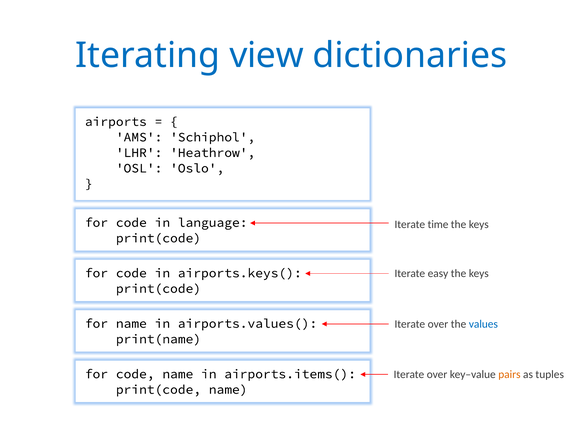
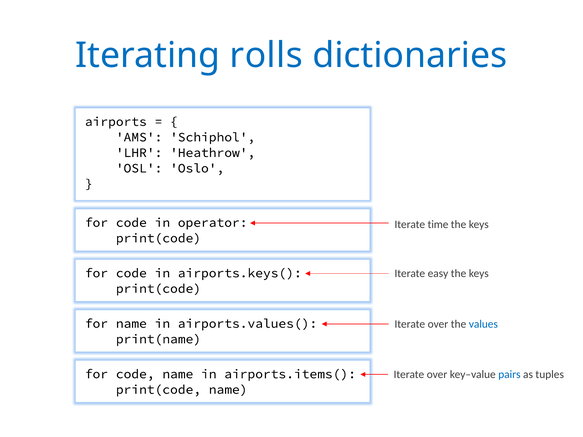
view: view -> rolls
language: language -> operator
pairs colour: orange -> blue
